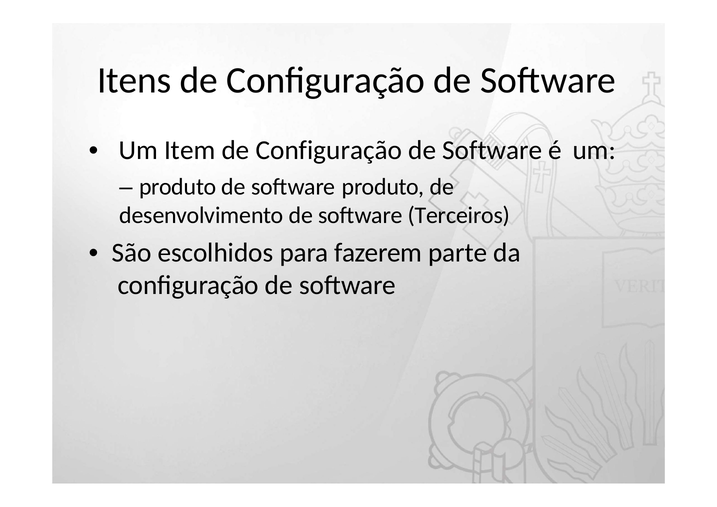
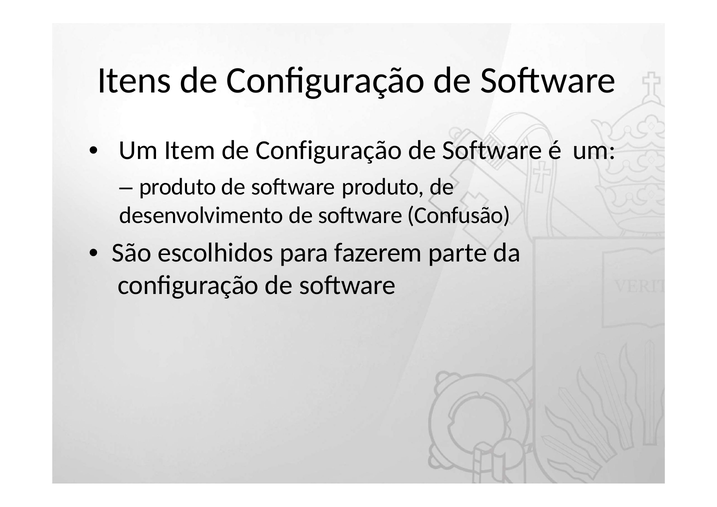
Terceiros: Terceiros -> Confusão
